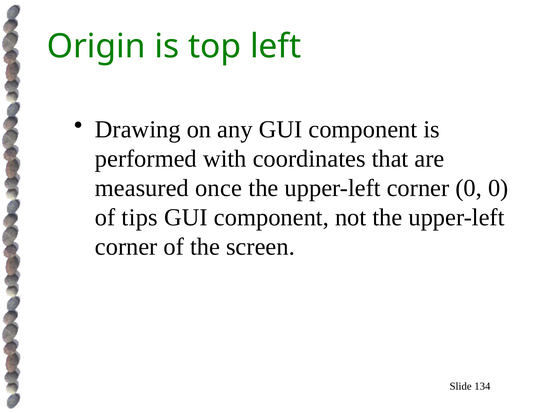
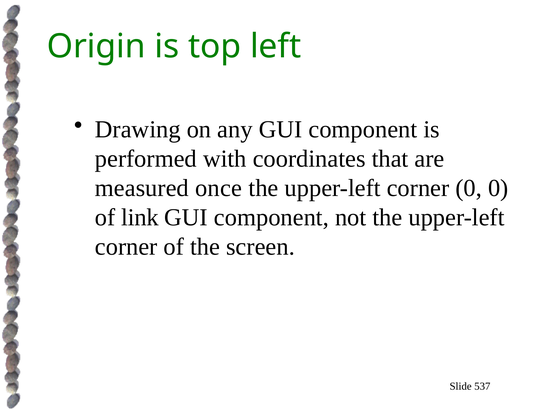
tips: tips -> link
134: 134 -> 537
